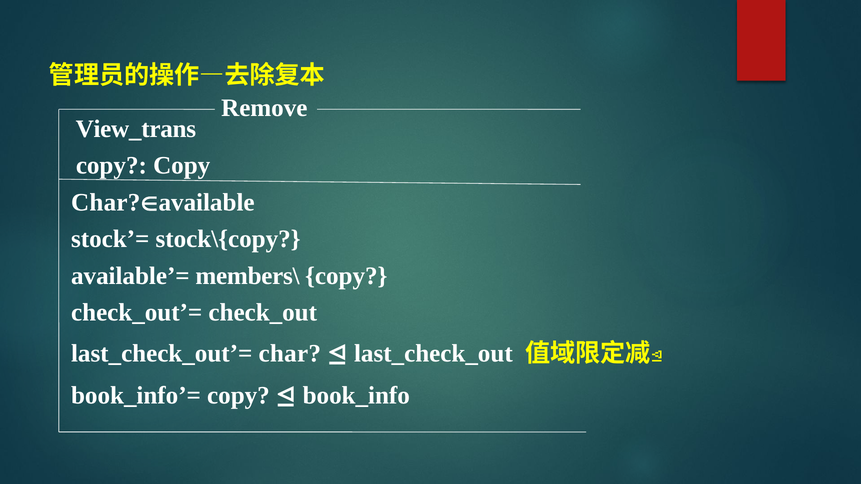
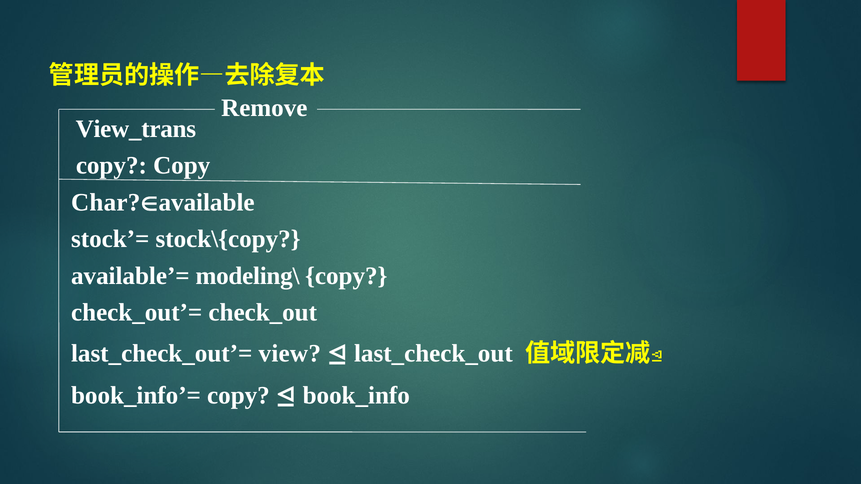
members\: members\ -> modeling\
last_check_out’= char: char -> view
